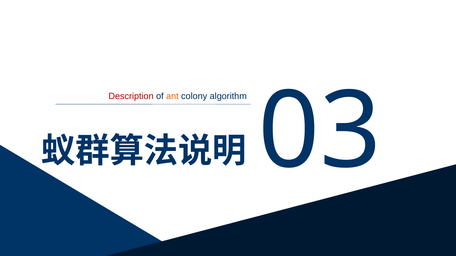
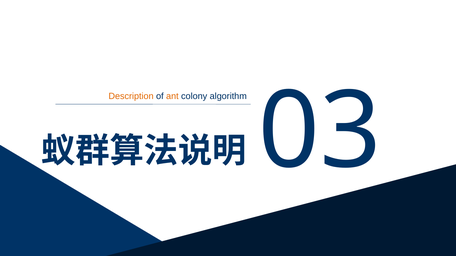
Description colour: red -> orange
